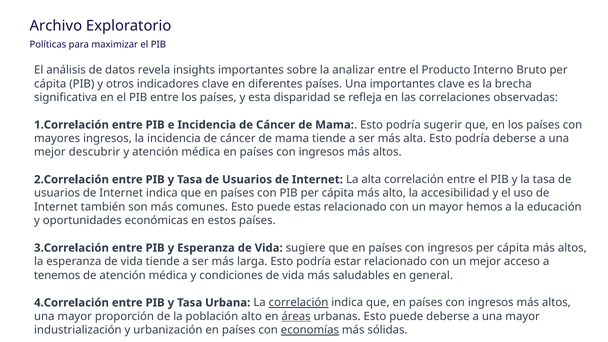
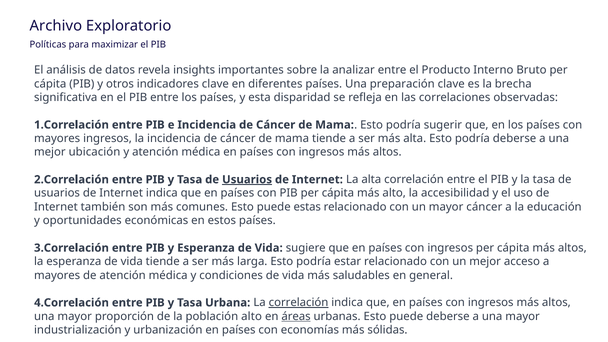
Una importantes: importantes -> preparación
descubrir: descubrir -> ubicación
Usuarios at (247, 180) underline: none -> present
mayor hemos: hemos -> cáncer
tenemos at (57, 275): tenemos -> mayores
economías underline: present -> none
